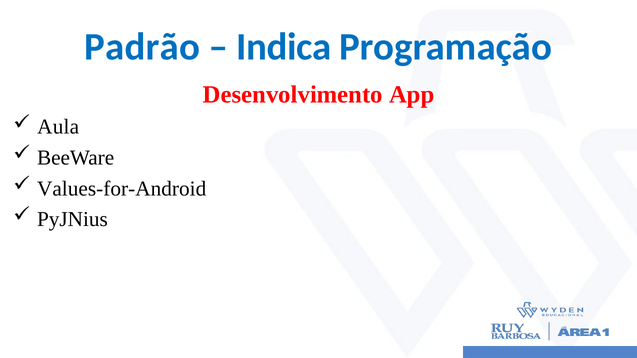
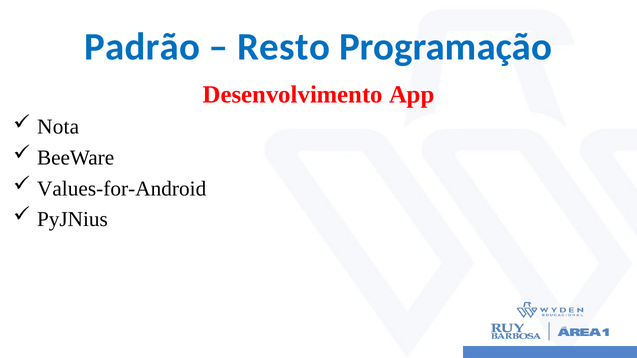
Indica: Indica -> Resto
Aula: Aula -> Nota
